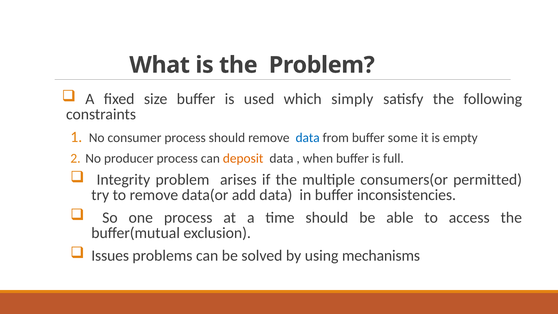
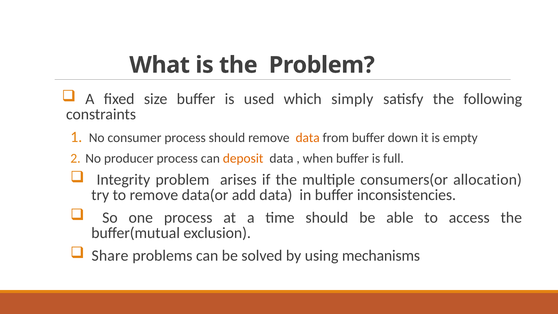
data at (308, 138) colour: blue -> orange
some: some -> down
permitted: permitted -> allocation
Issues: Issues -> Share
